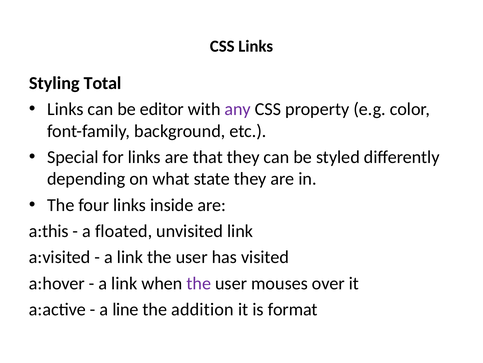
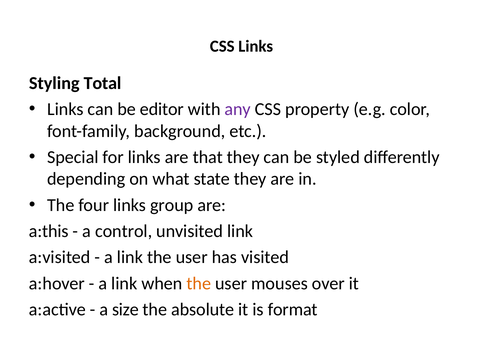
inside: inside -> group
floated: floated -> control
the at (199, 283) colour: purple -> orange
line: line -> size
addition: addition -> absolute
